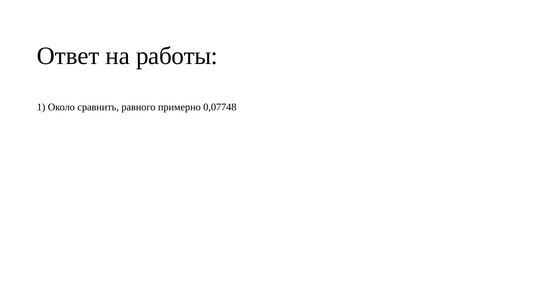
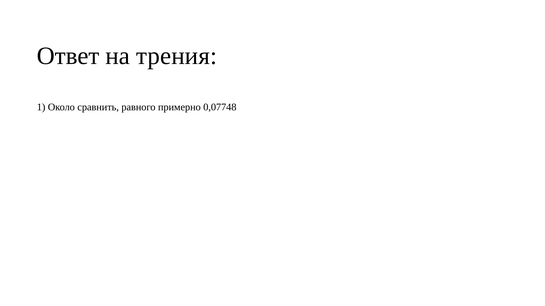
работы: работы -> трения
